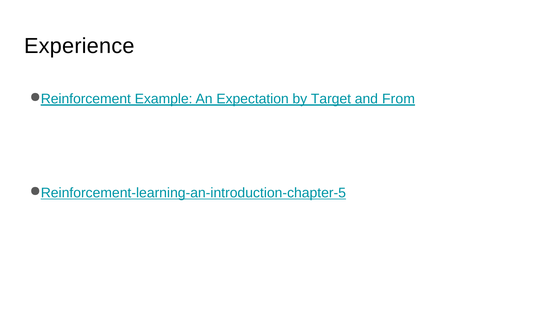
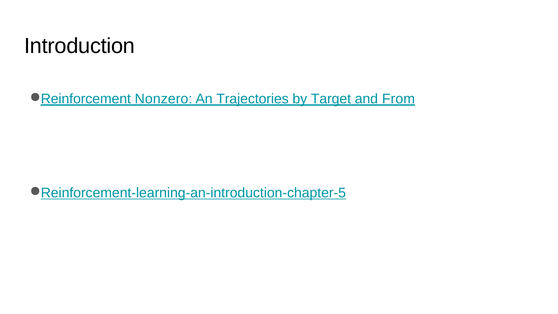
Experience: Experience -> Introduction
Example: Example -> Nonzero
Expectation: Expectation -> Trajectories
